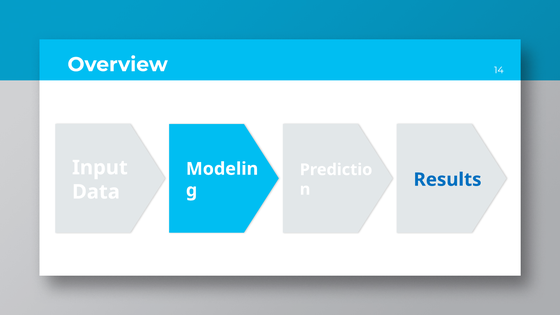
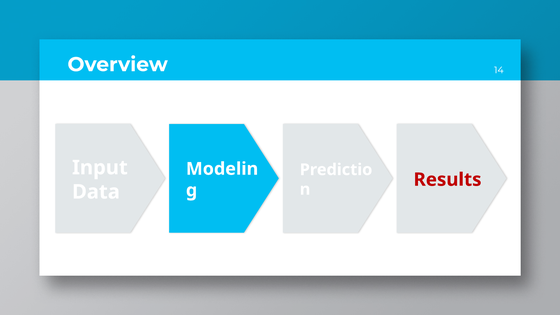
Results colour: blue -> red
